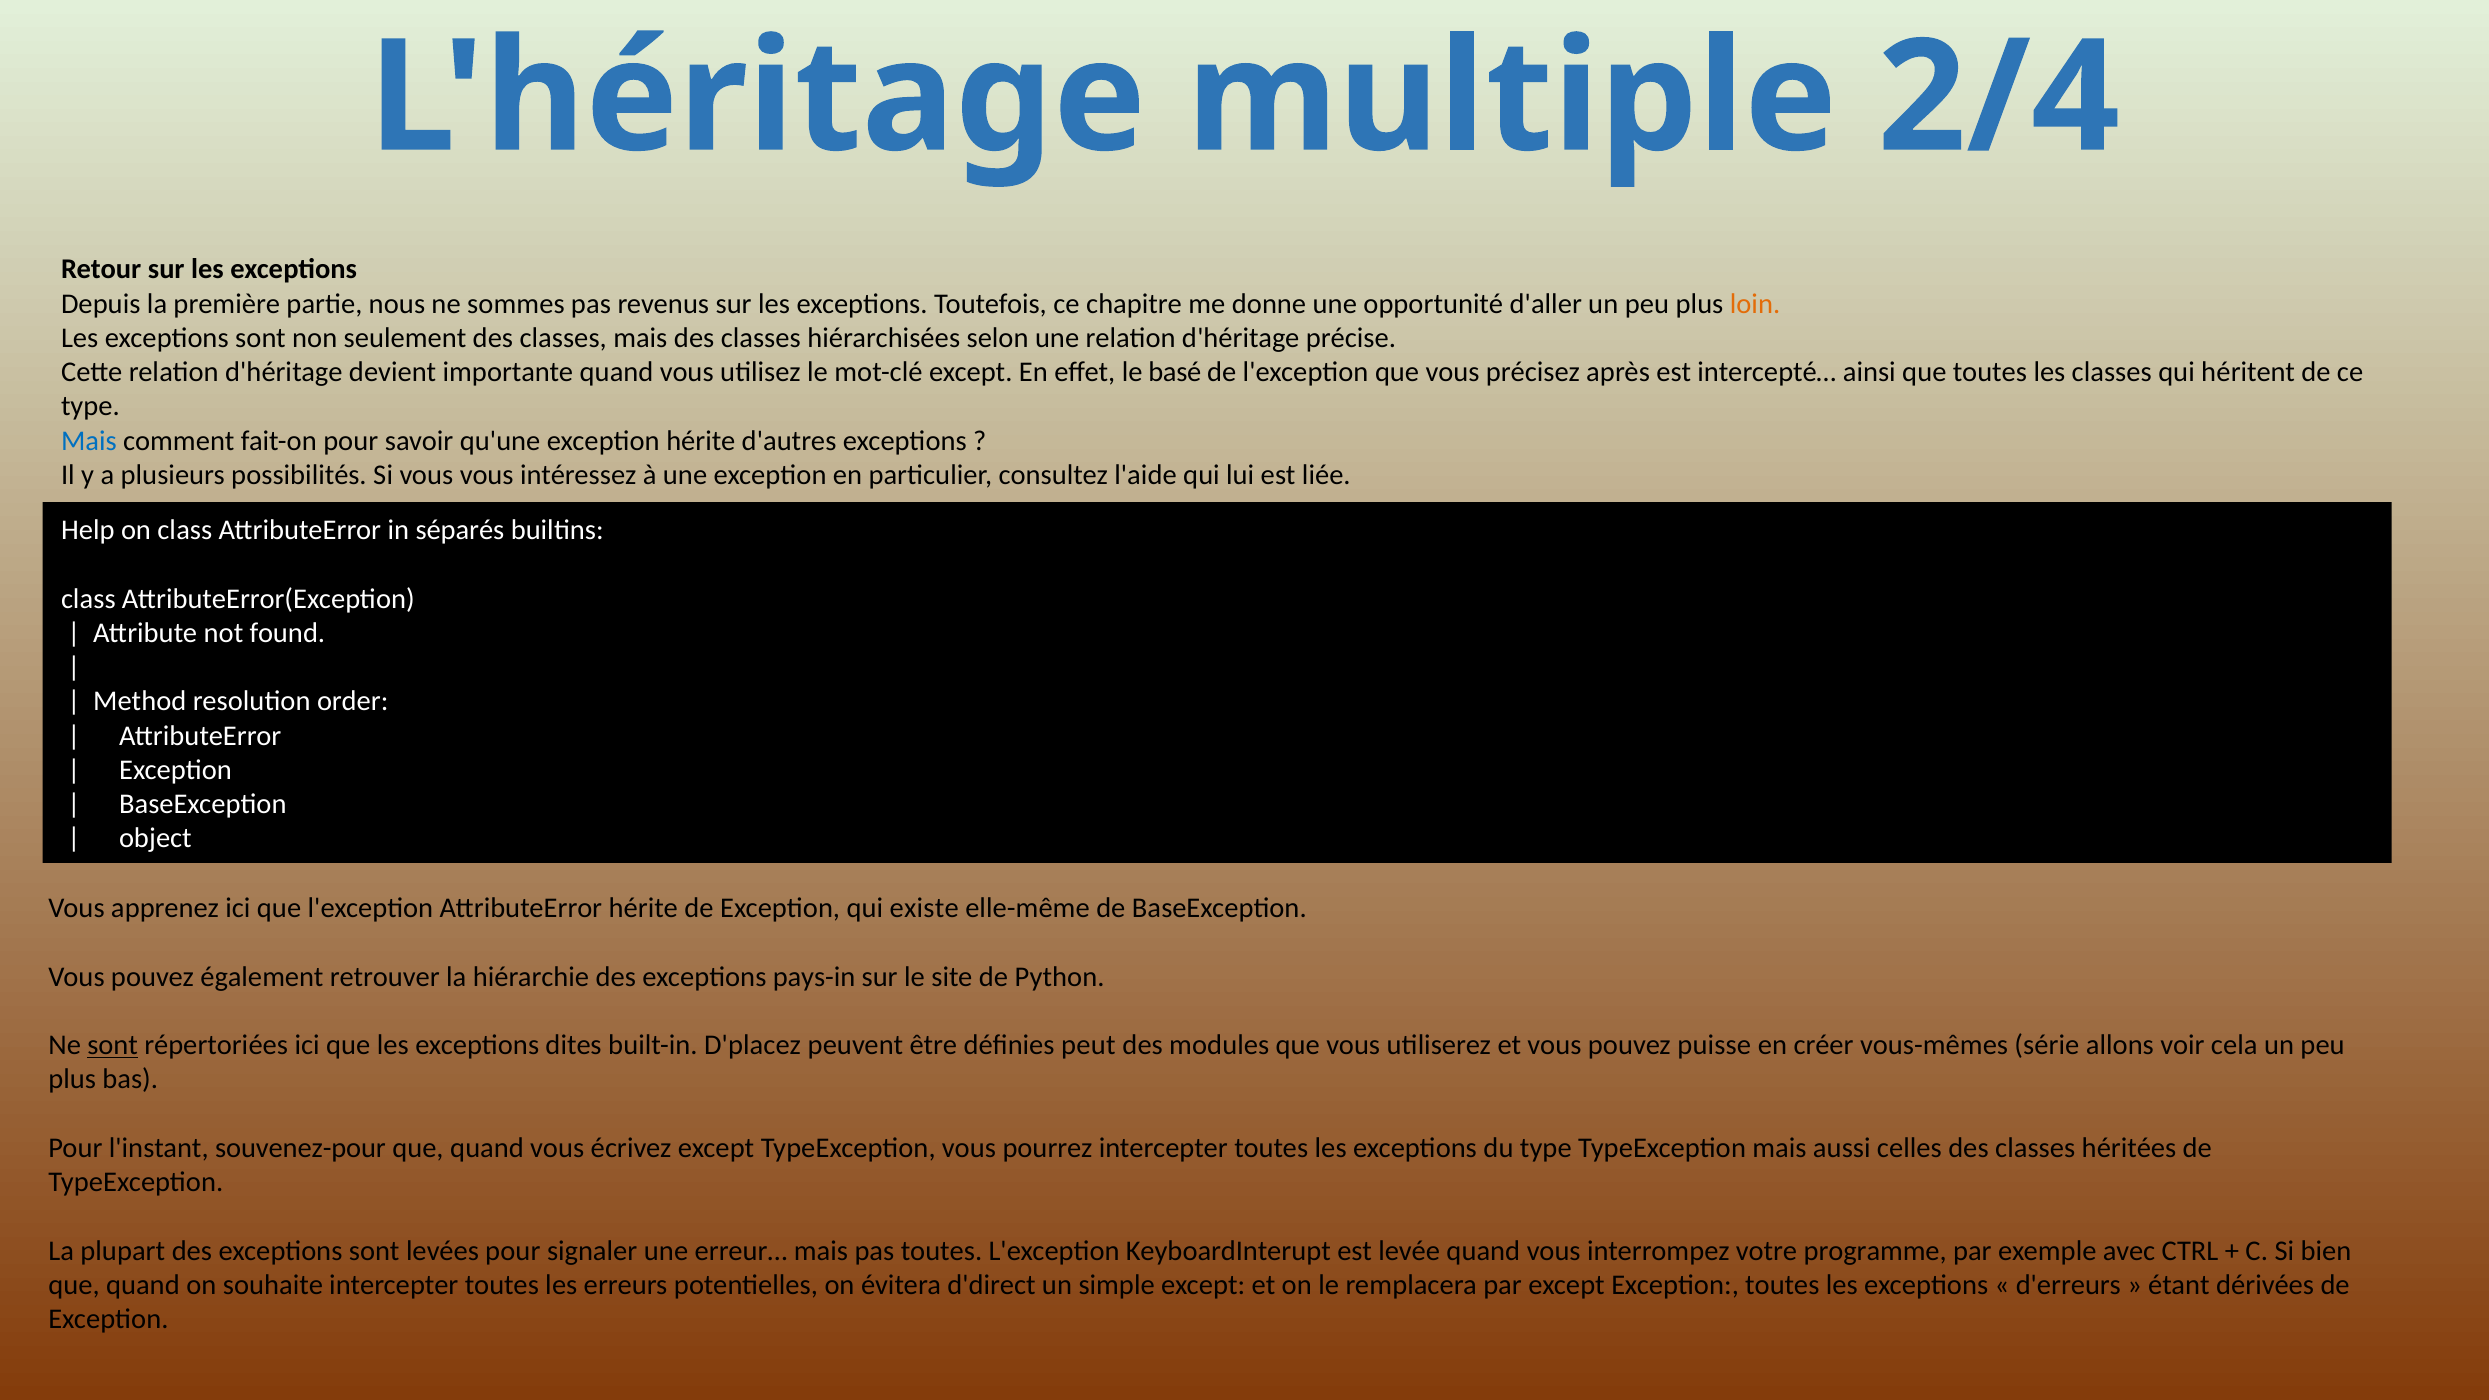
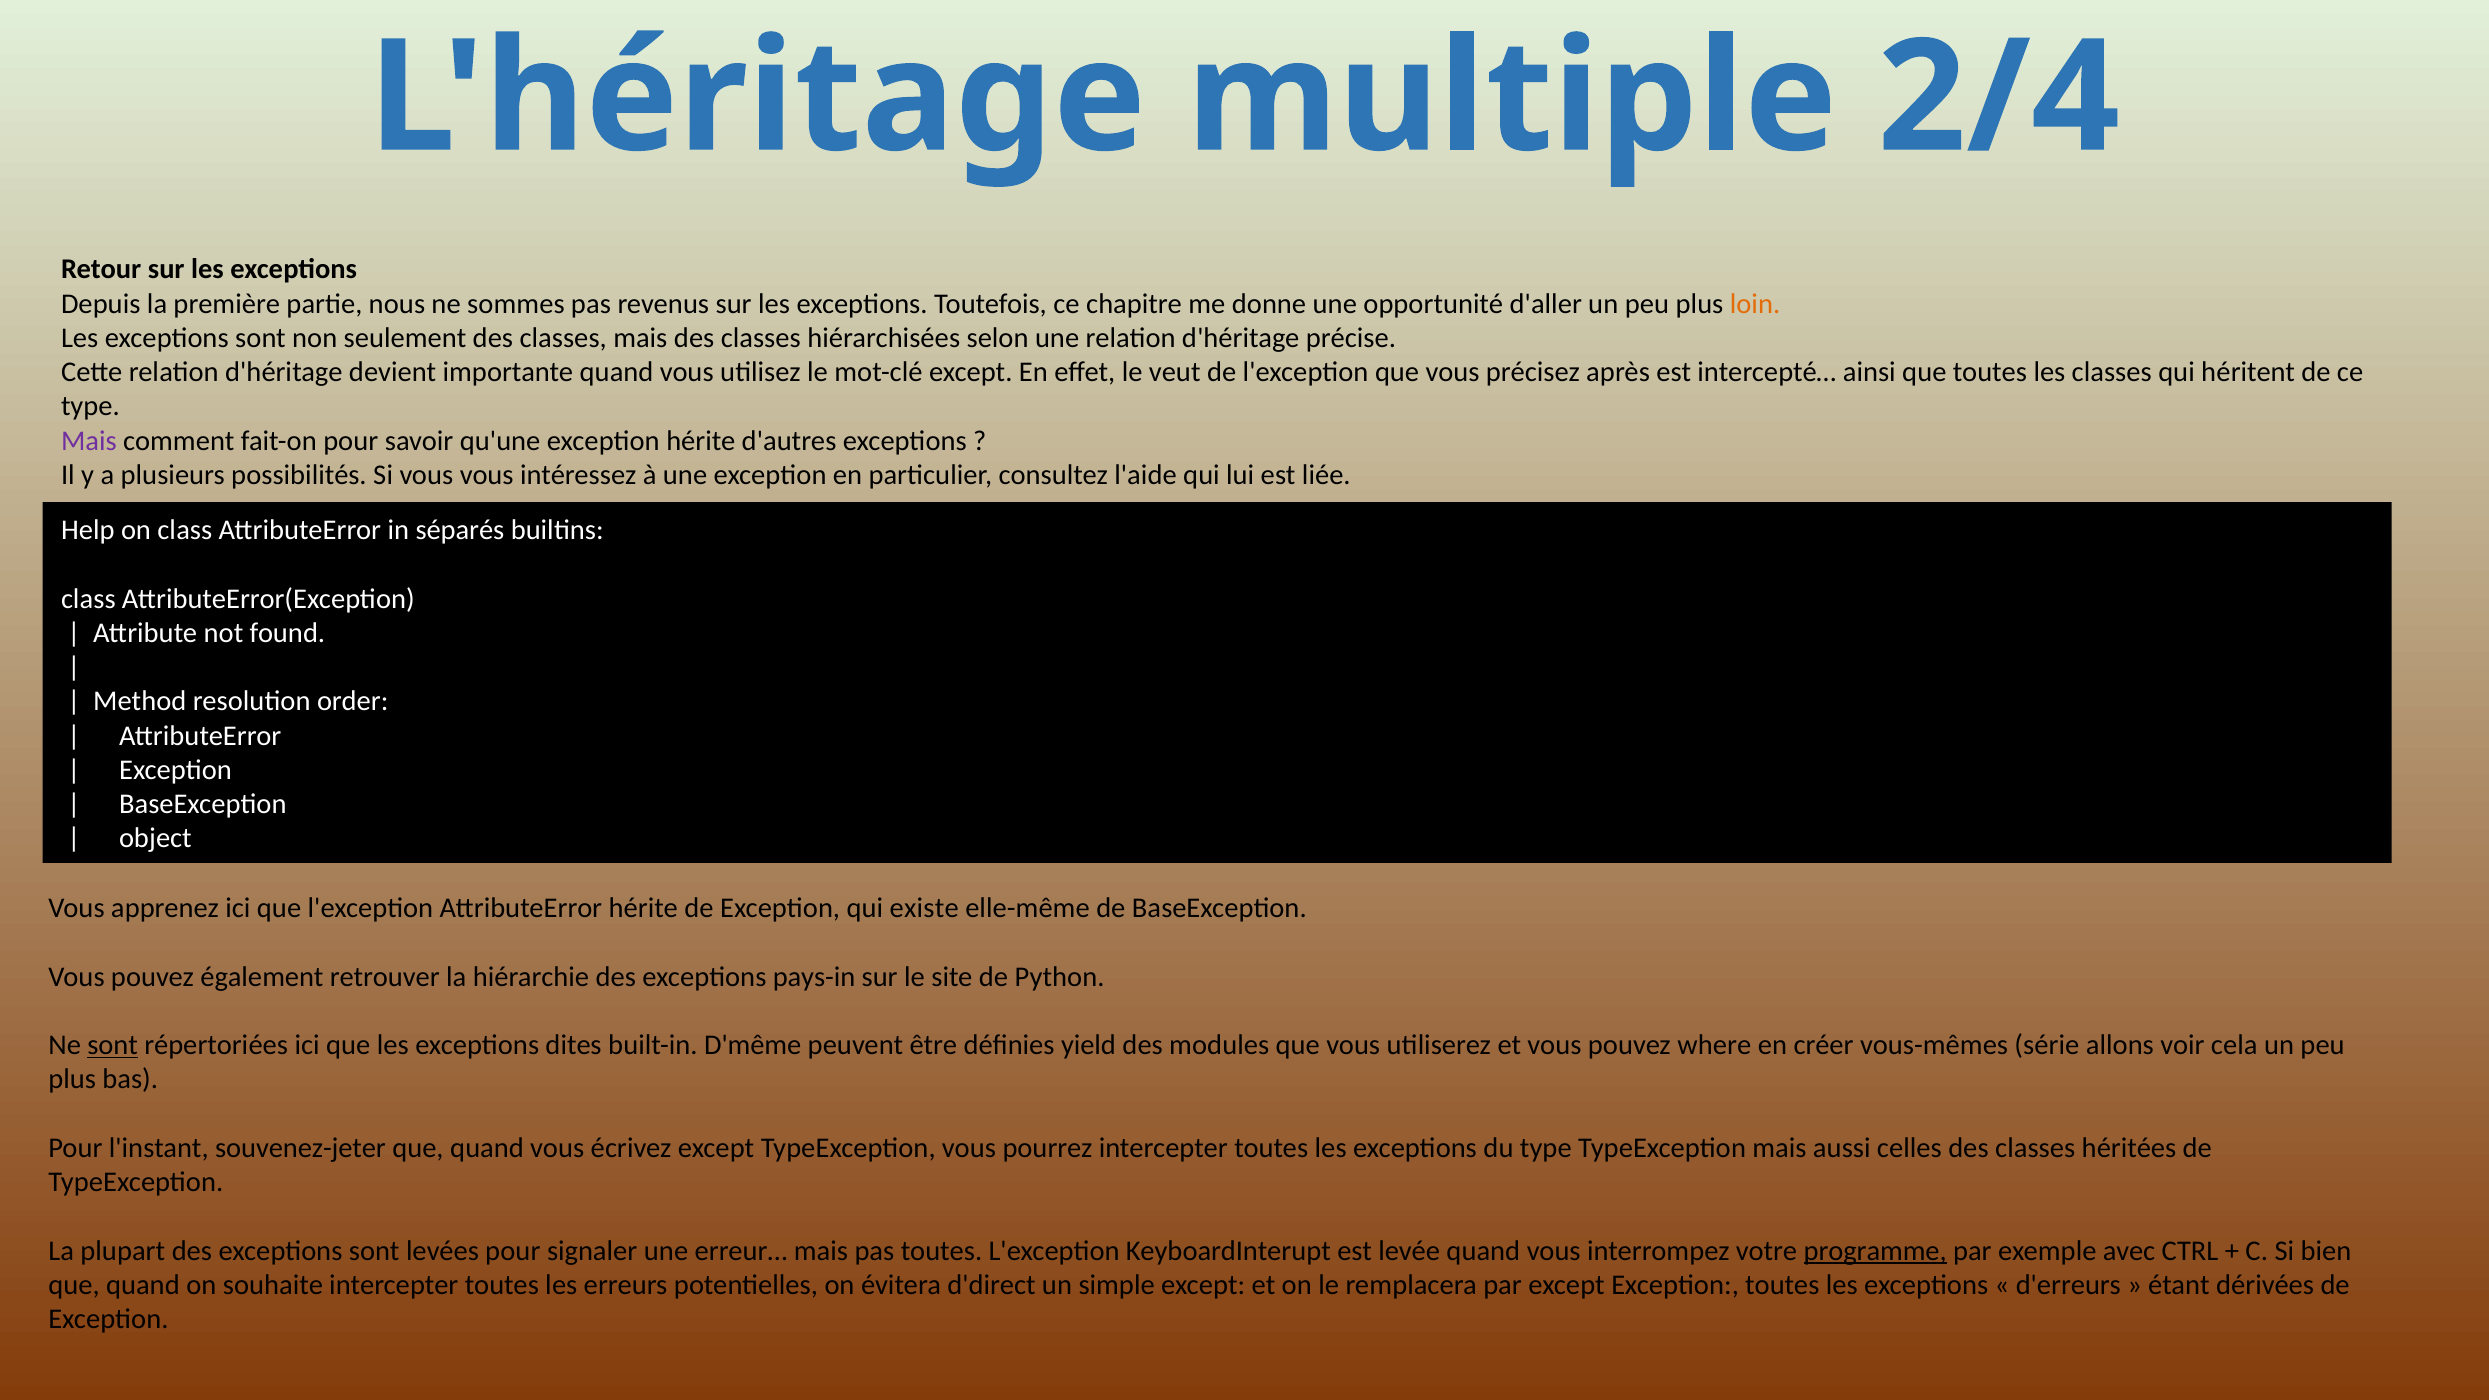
basé: basé -> veut
Mais at (89, 441) colour: blue -> purple
D'placez: D'placez -> D'même
peut: peut -> yield
puisse: puisse -> where
souvenez-pour: souvenez-pour -> souvenez-jeter
programme underline: none -> present
